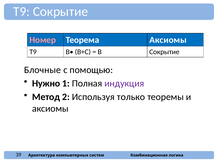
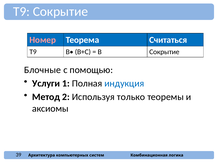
Теорема Аксиомы: Аксиомы -> Считаться
Нужно: Нужно -> Услуги
индукция colour: purple -> blue
